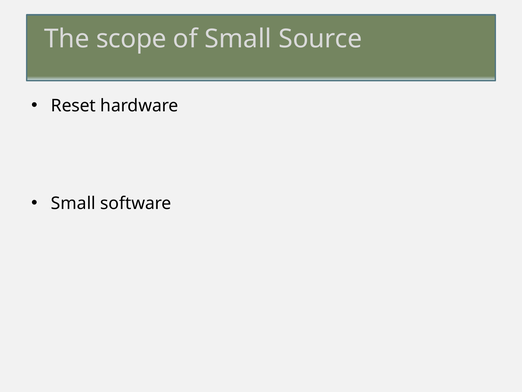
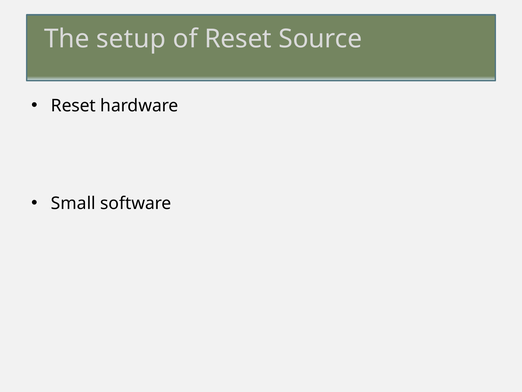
scope: scope -> setup
of Small: Small -> Reset
